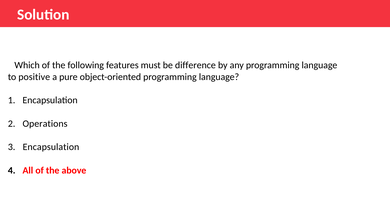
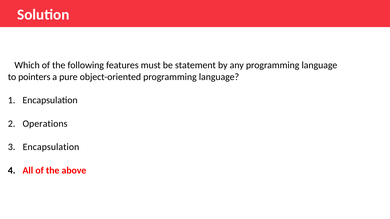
difference: difference -> statement
positive: positive -> pointers
